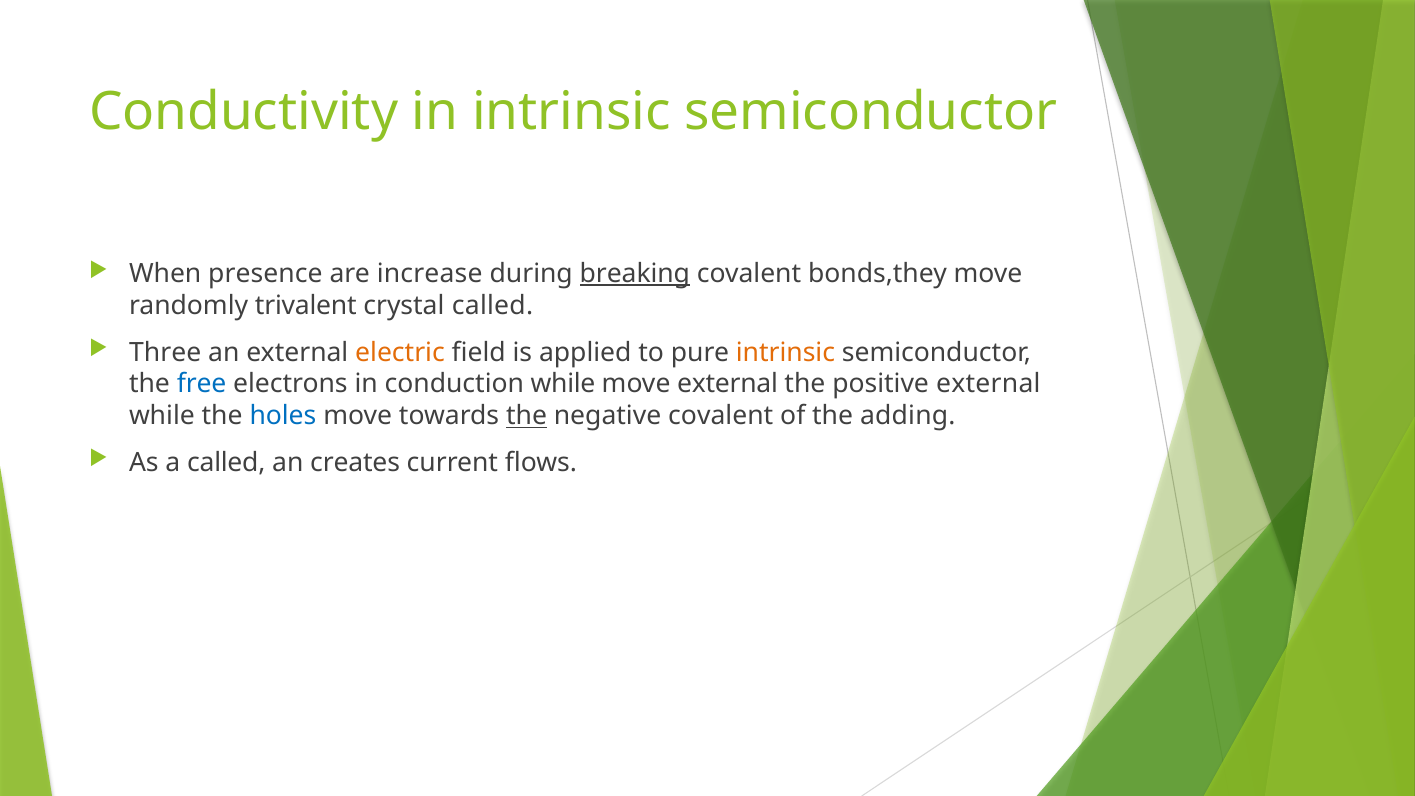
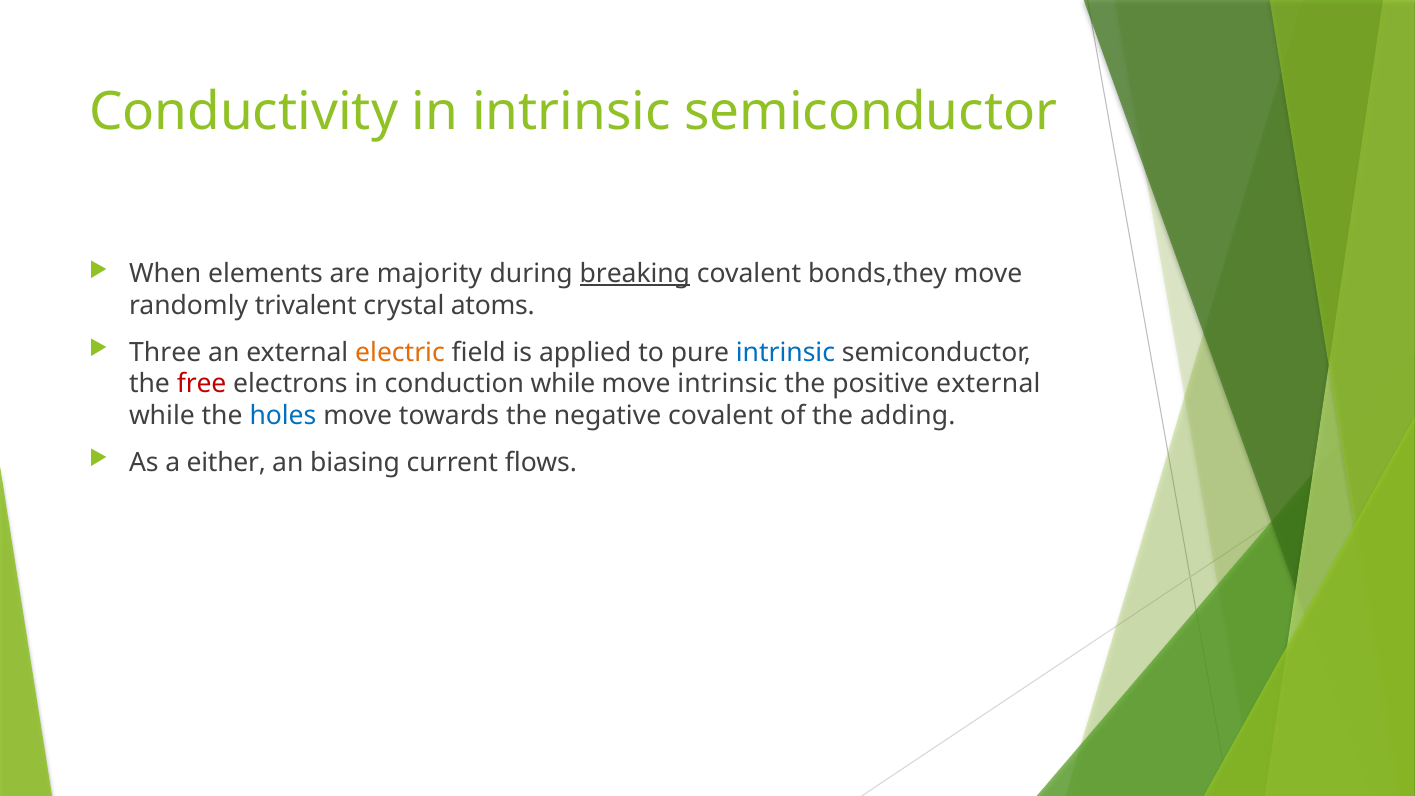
presence: presence -> elements
increase: increase -> majority
crystal called: called -> atoms
intrinsic at (785, 352) colour: orange -> blue
free colour: blue -> red
move external: external -> intrinsic
the at (527, 416) underline: present -> none
a called: called -> either
creates: creates -> biasing
